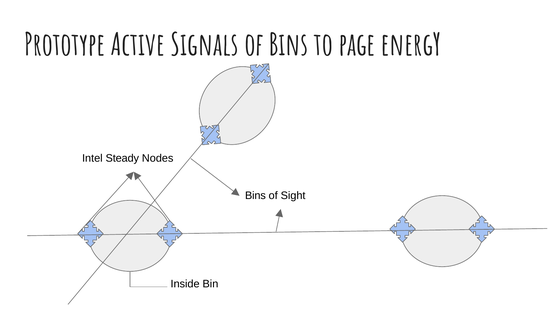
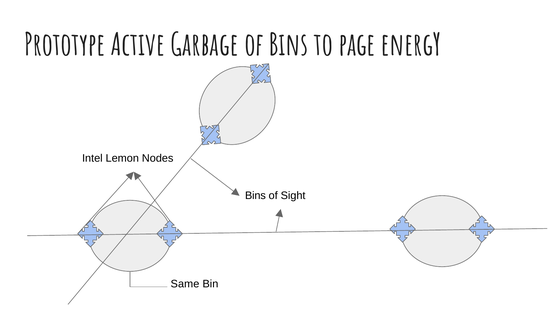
Signals: Signals -> Garbage
Steady: Steady -> Lemon
Inside: Inside -> Same
